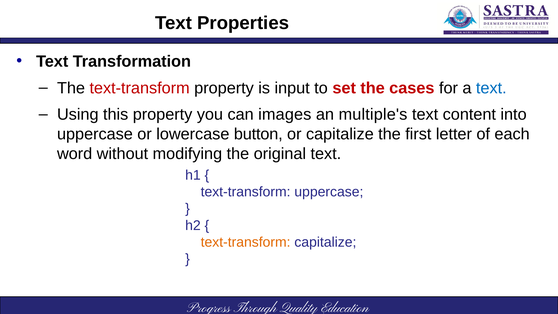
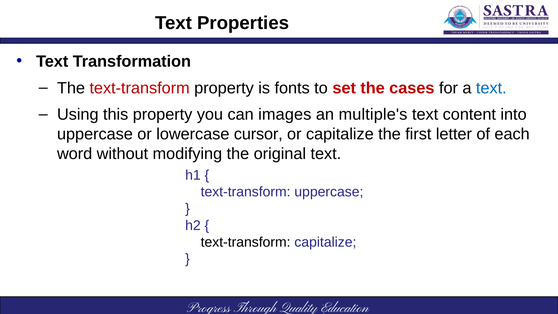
input: input -> fonts
button: button -> cursor
text-transform at (246, 242) colour: orange -> black
